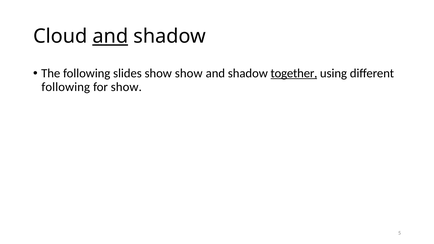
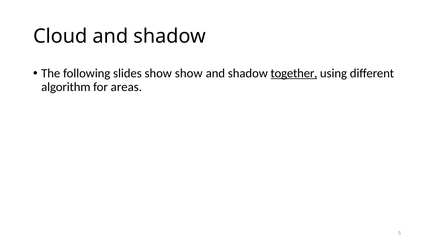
and at (110, 36) underline: present -> none
following at (66, 87): following -> algorithm
for show: show -> areas
